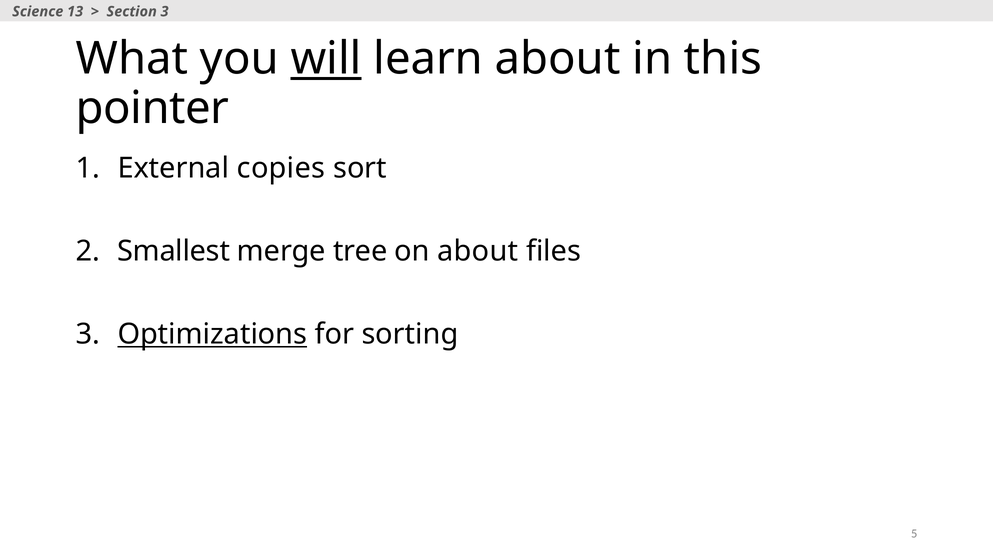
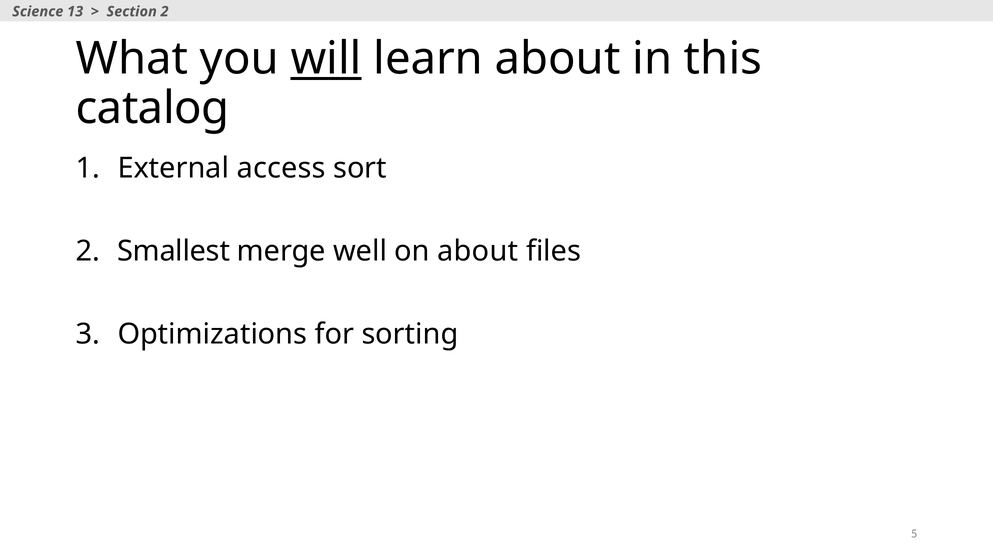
Section 3: 3 -> 2
pointer: pointer -> catalog
copies: copies -> access
tree: tree -> well
Optimizations underline: present -> none
